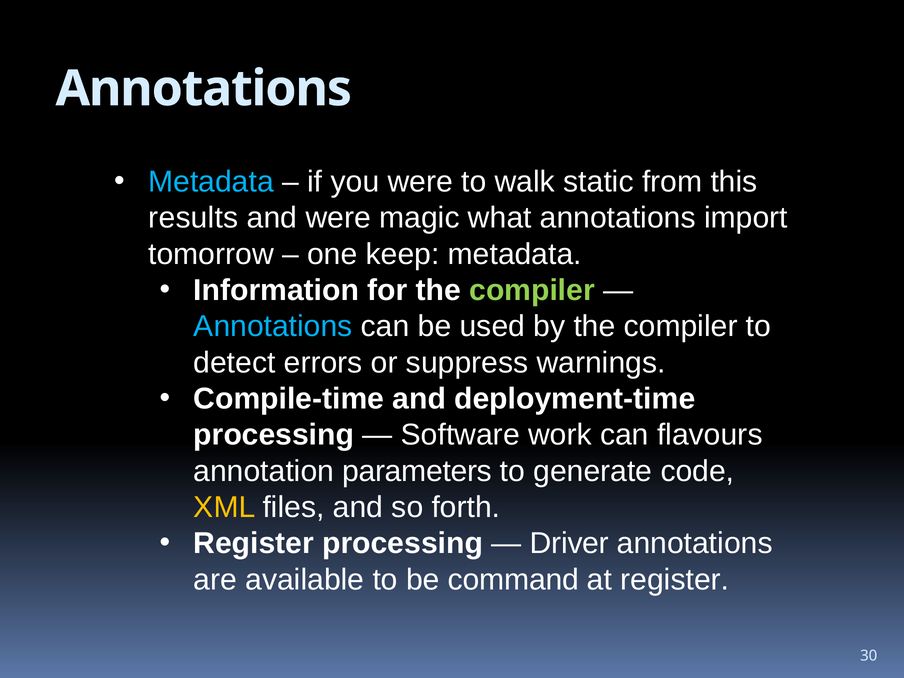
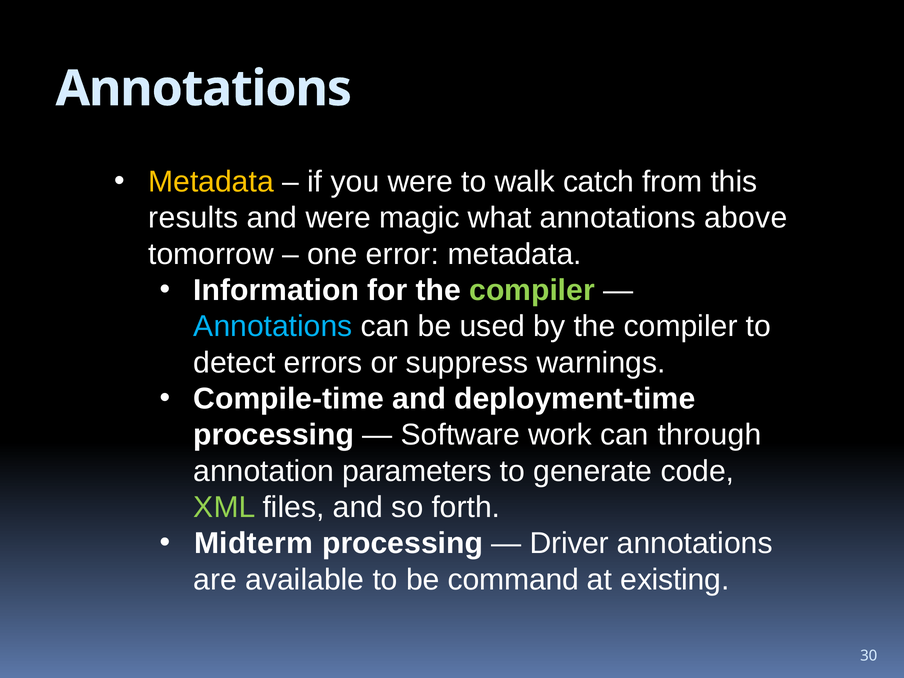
Metadata at (211, 182) colour: light blue -> yellow
static: static -> catch
import: import -> above
keep: keep -> error
flavours: flavours -> through
XML colour: yellow -> light green
Register at (254, 543): Register -> Midterm
at register: register -> existing
